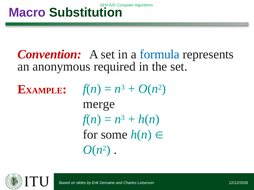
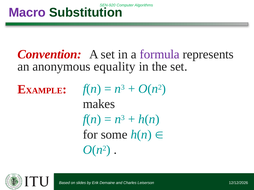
formula colour: blue -> purple
required: required -> equality
merge: merge -> makes
